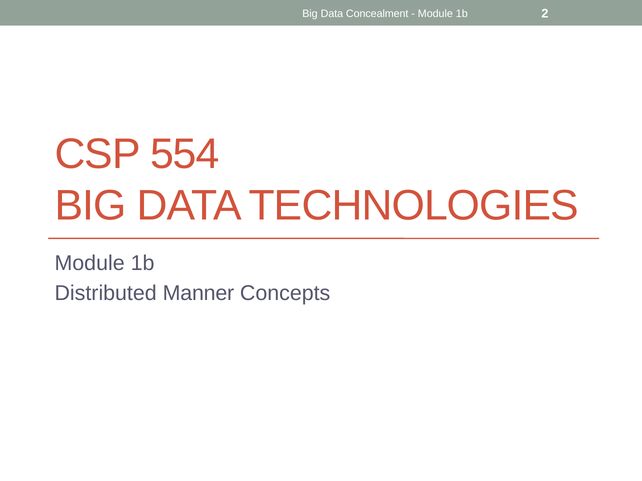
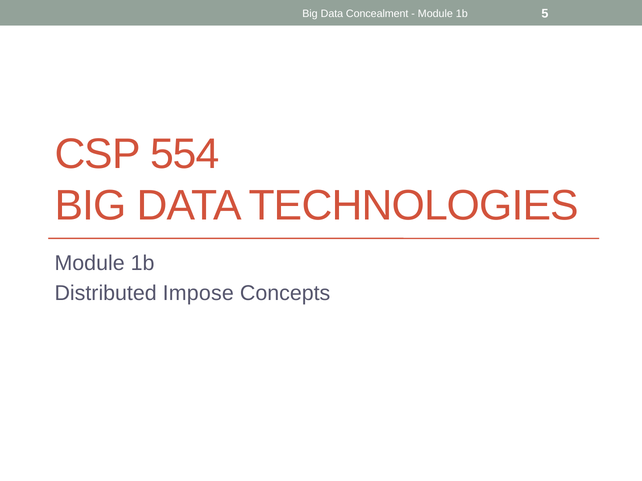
2: 2 -> 5
Manner: Manner -> Impose
